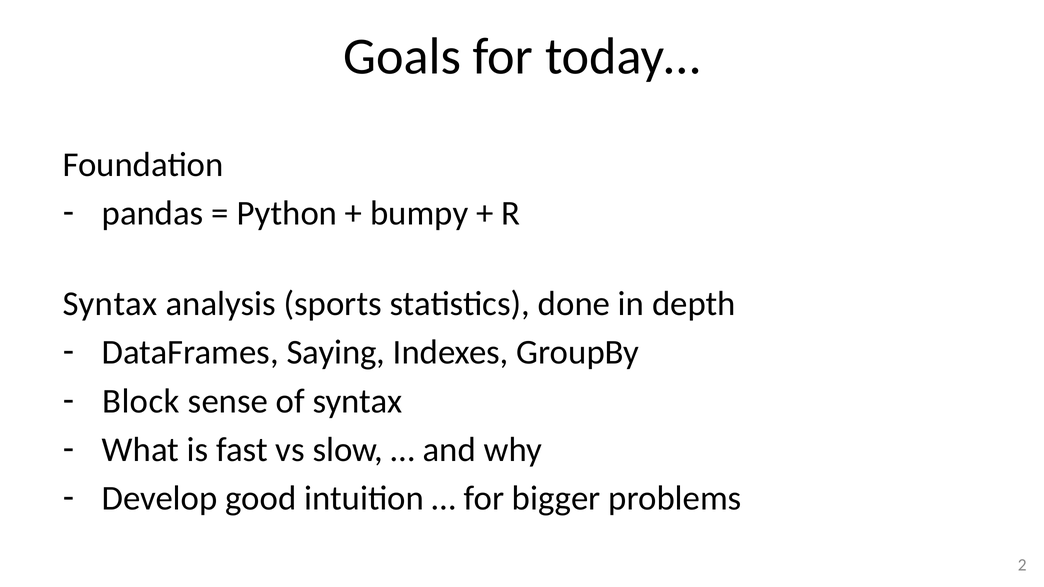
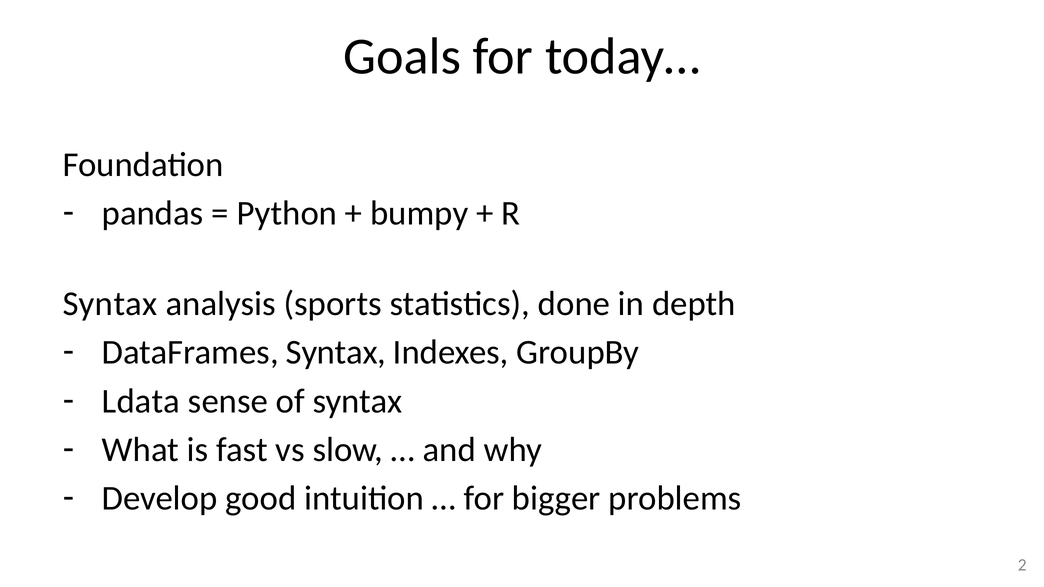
DataFrames Saying: Saying -> Syntax
Block: Block -> Ldata
